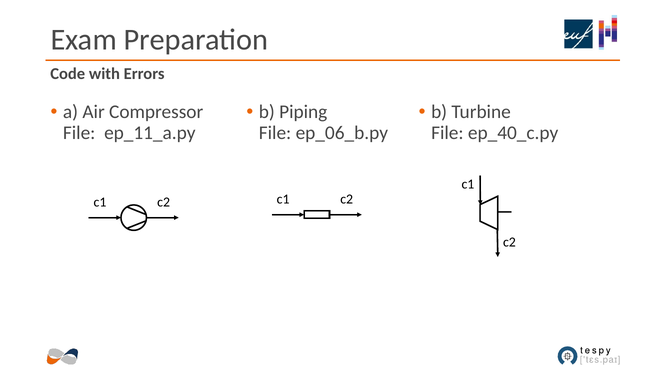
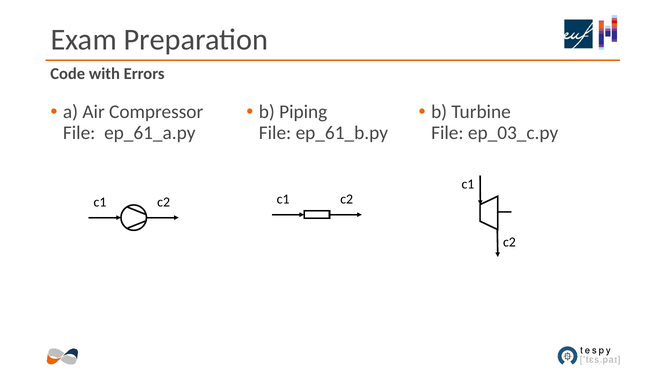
ep_40_c.py: ep_40_c.py -> ep_03_c.py
ep_11_a.py: ep_11_a.py -> ep_61_a.py
ep_06_b.py: ep_06_b.py -> ep_61_b.py
